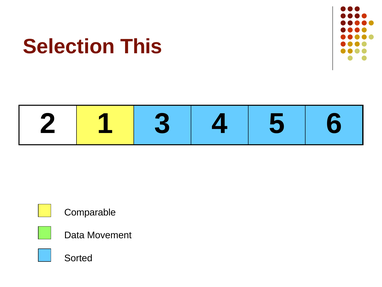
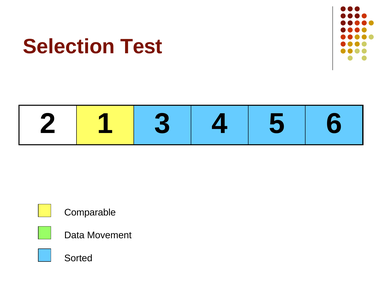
This: This -> Test
